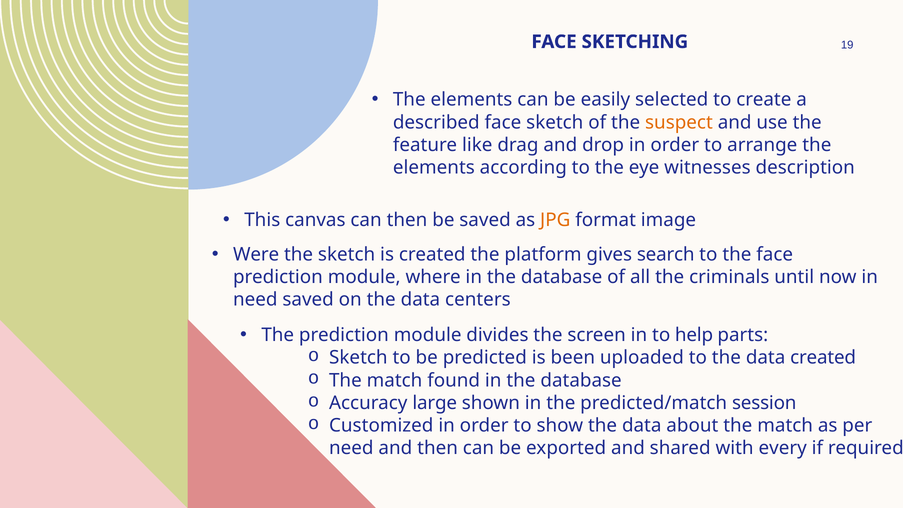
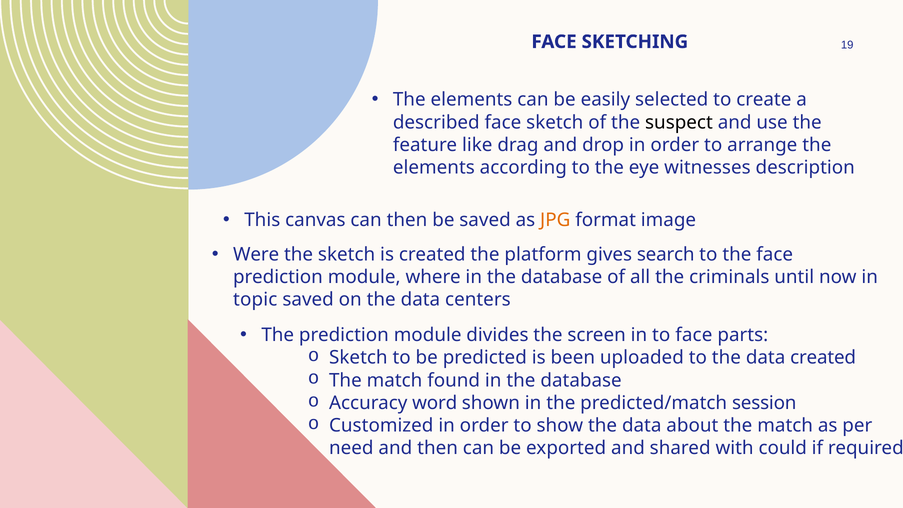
suspect colour: orange -> black
need at (255, 300): need -> topic
to help: help -> face
large: large -> word
every: every -> could
